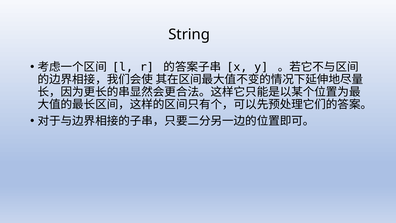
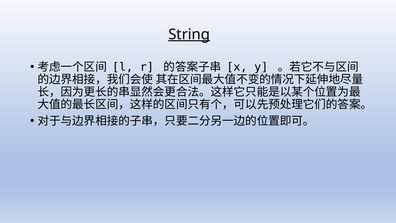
String underline: none -> present
